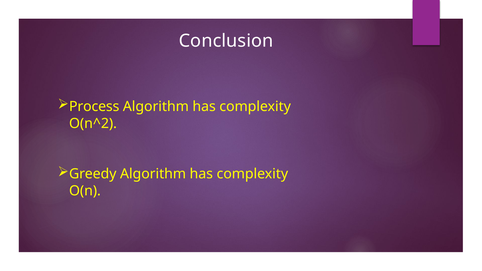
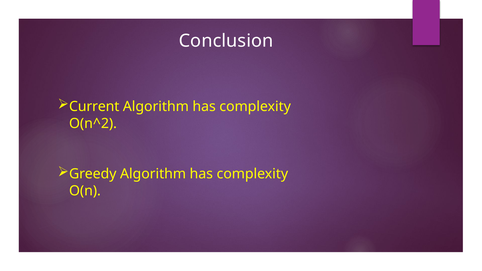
Process: Process -> Current
